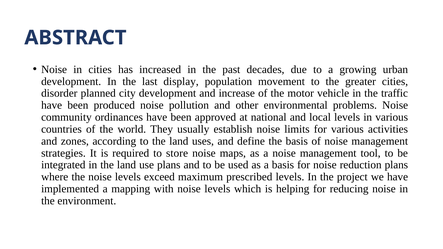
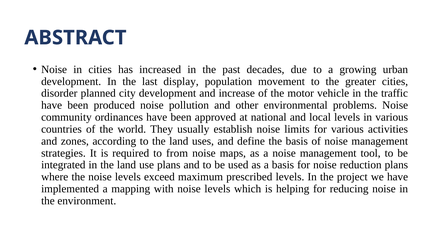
store: store -> from
